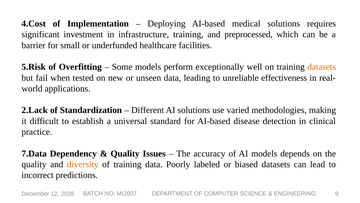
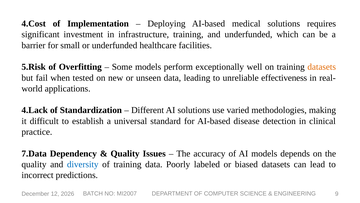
and preprocessed: preprocessed -> underfunded
2.Lack: 2.Lack -> 4.Lack
diversity colour: orange -> blue
